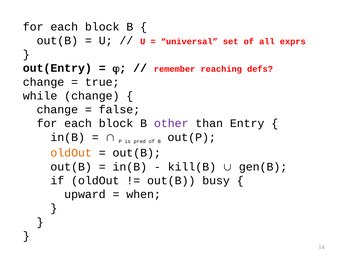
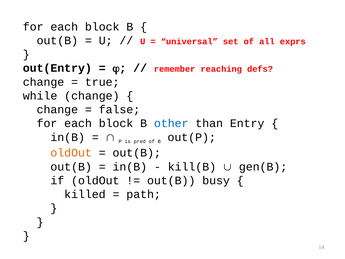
other colour: purple -> blue
upward: upward -> killed
when: when -> path
